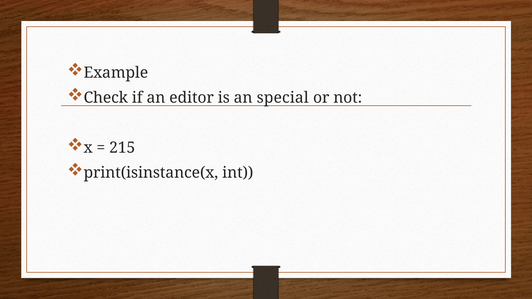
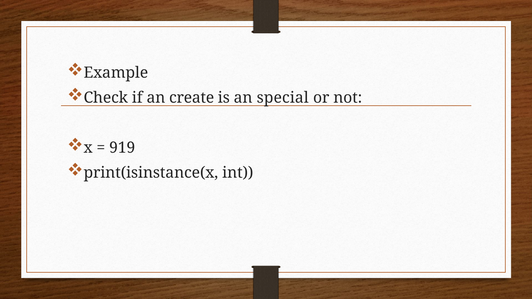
editor: editor -> create
215: 215 -> 919
